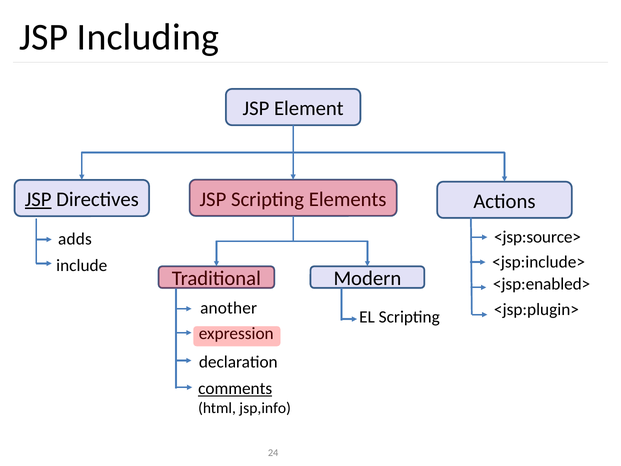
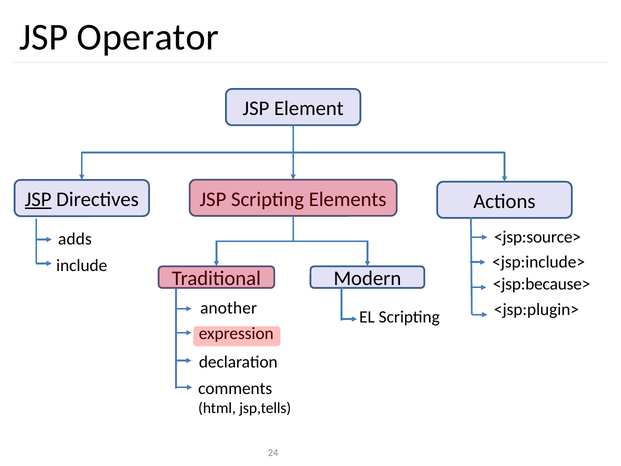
Including: Including -> Operator
<jsp:enabled>: <jsp:enabled> -> <jsp:because>
comments underline: present -> none
jsp,info: jsp,info -> jsp,tells
